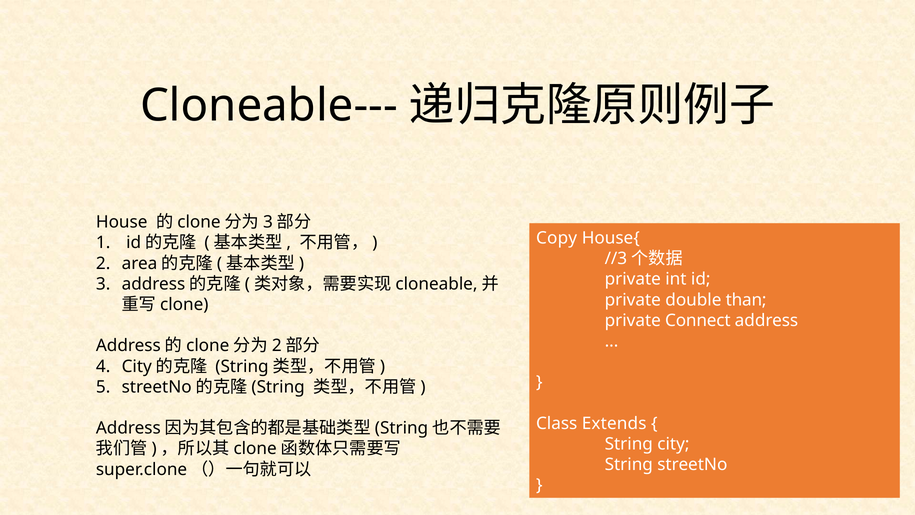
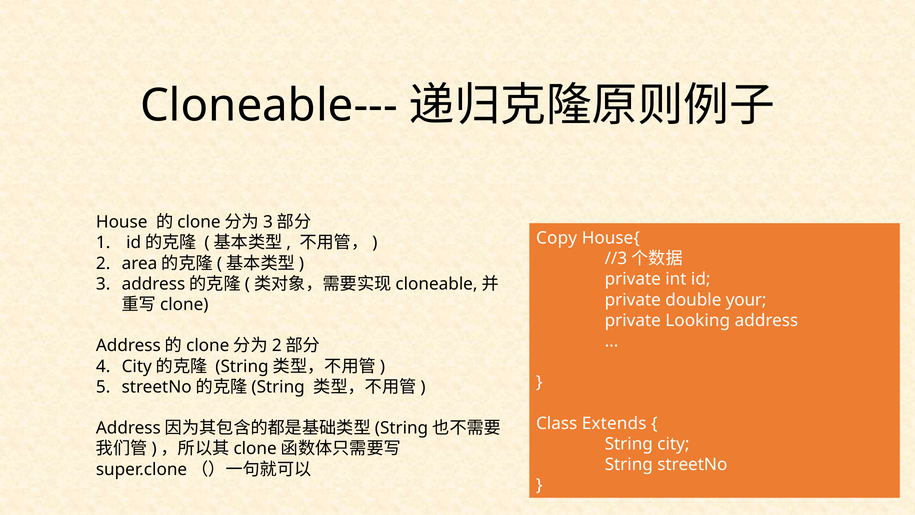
than: than -> your
Connect: Connect -> Looking
